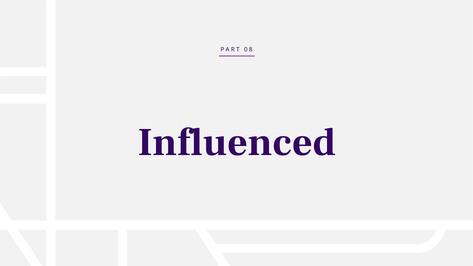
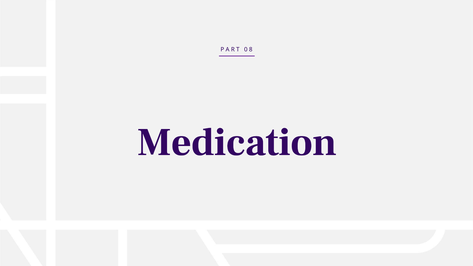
Influenced: Influenced -> Medication
